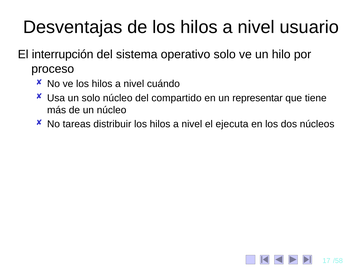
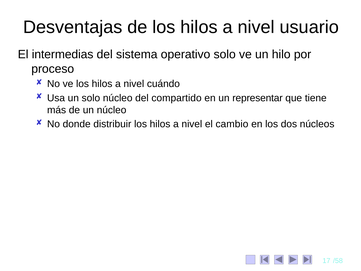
interrupción: interrupción -> intermedias
tareas: tareas -> donde
ejecuta: ejecuta -> cambio
